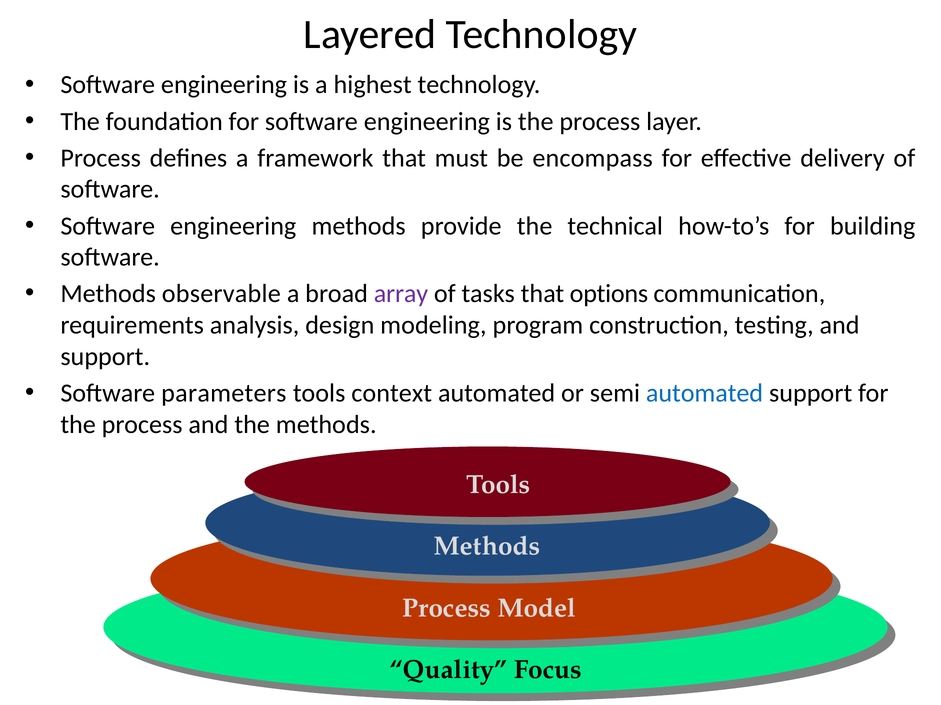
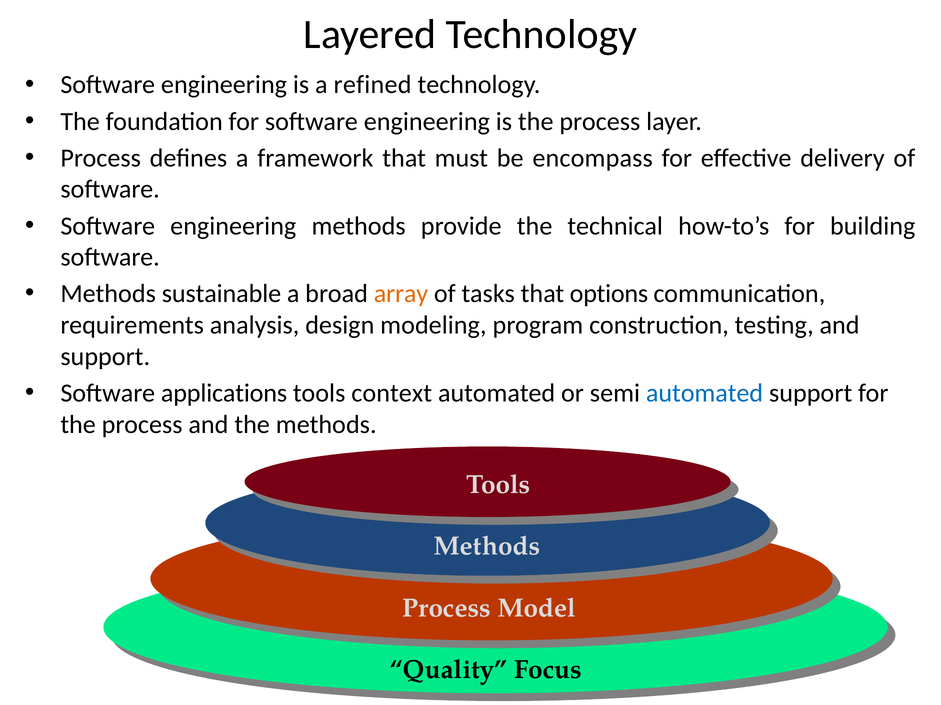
highest: highest -> refined
observable: observable -> sustainable
array colour: purple -> orange
parameters: parameters -> applications
